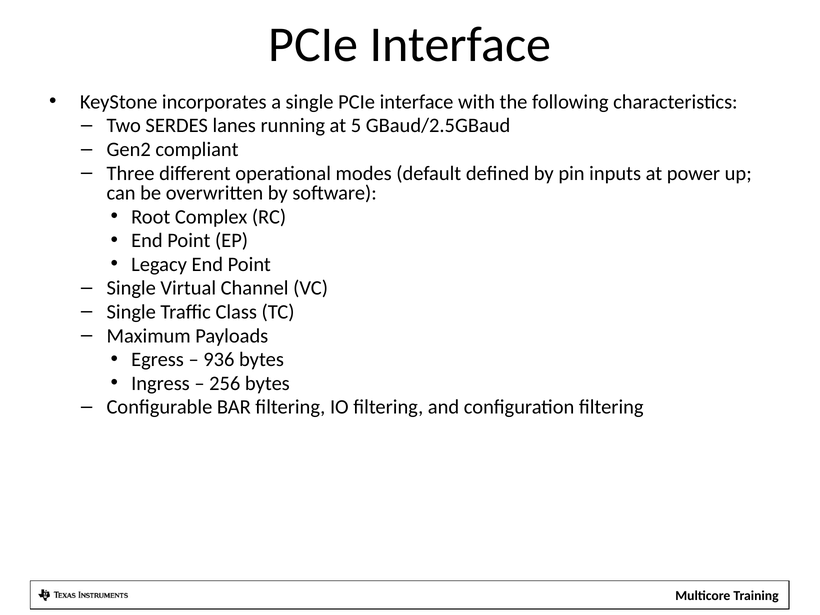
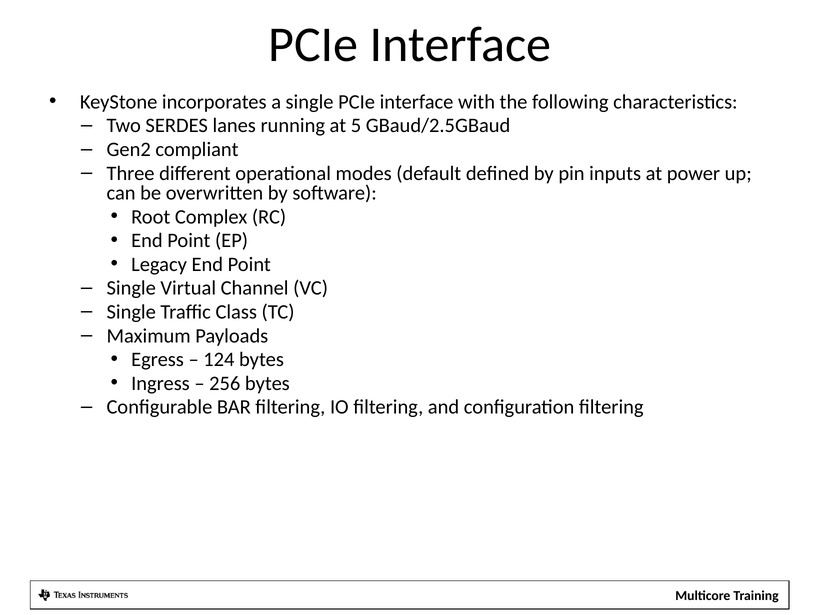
936: 936 -> 124
